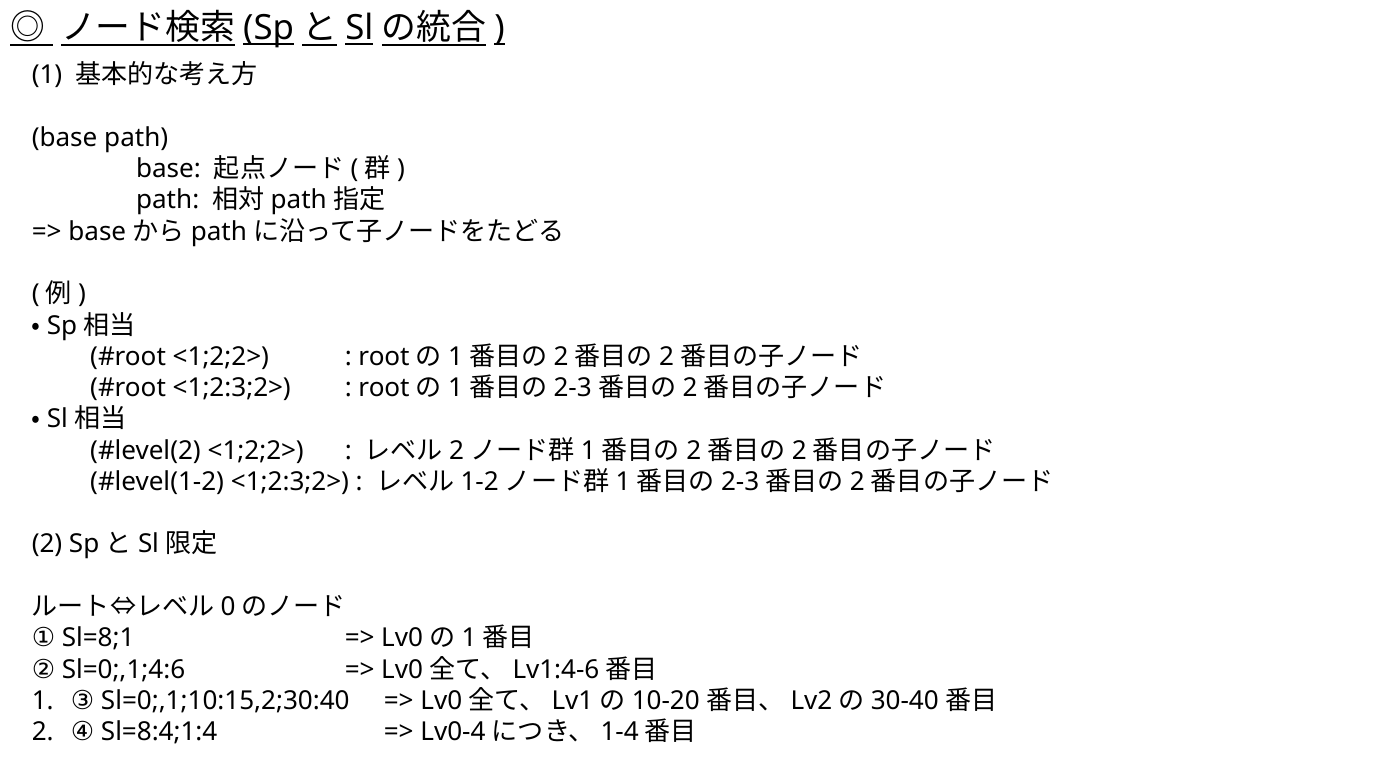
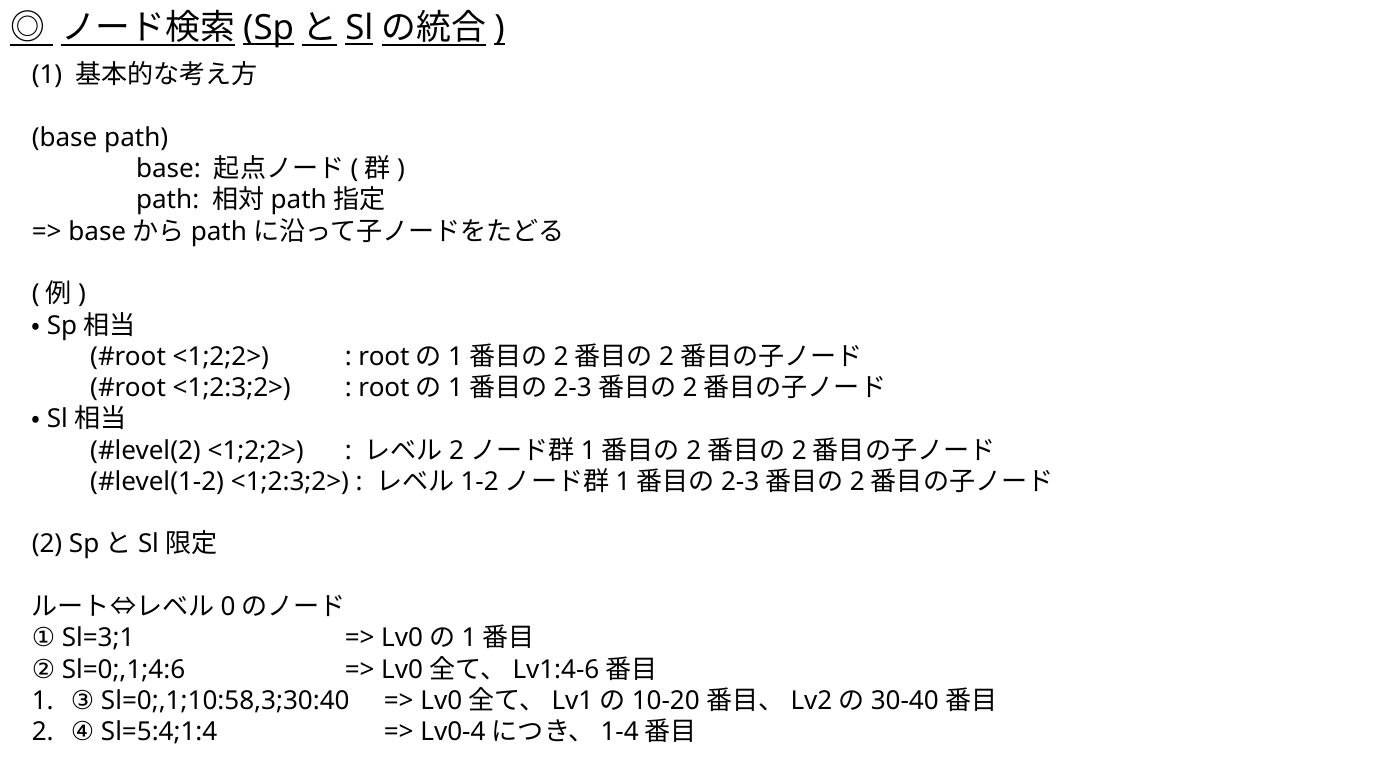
Sl=8;1: Sl=8;1 -> Sl=3;1
Sl=0;,1;10:15,2;30:40: Sl=0;,1;10:15,2;30:40 -> Sl=0;,1;10:58,3;30:40
Sl=8:4;1:4: Sl=8:4;1:4 -> Sl=5:4;1:4
